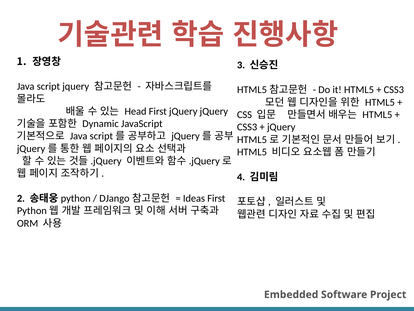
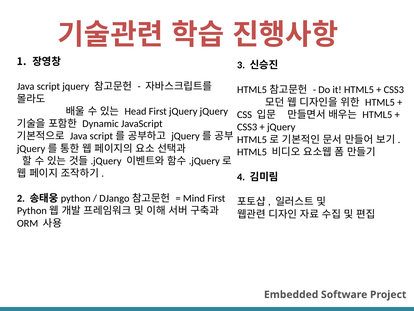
Ideas: Ideas -> Mind
